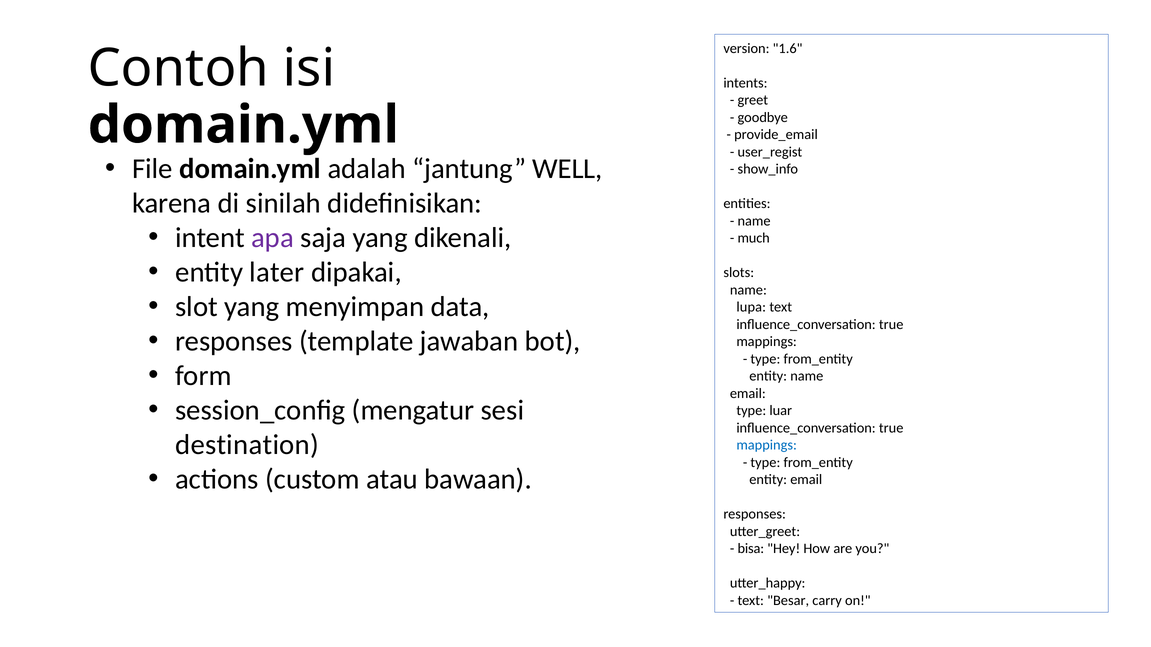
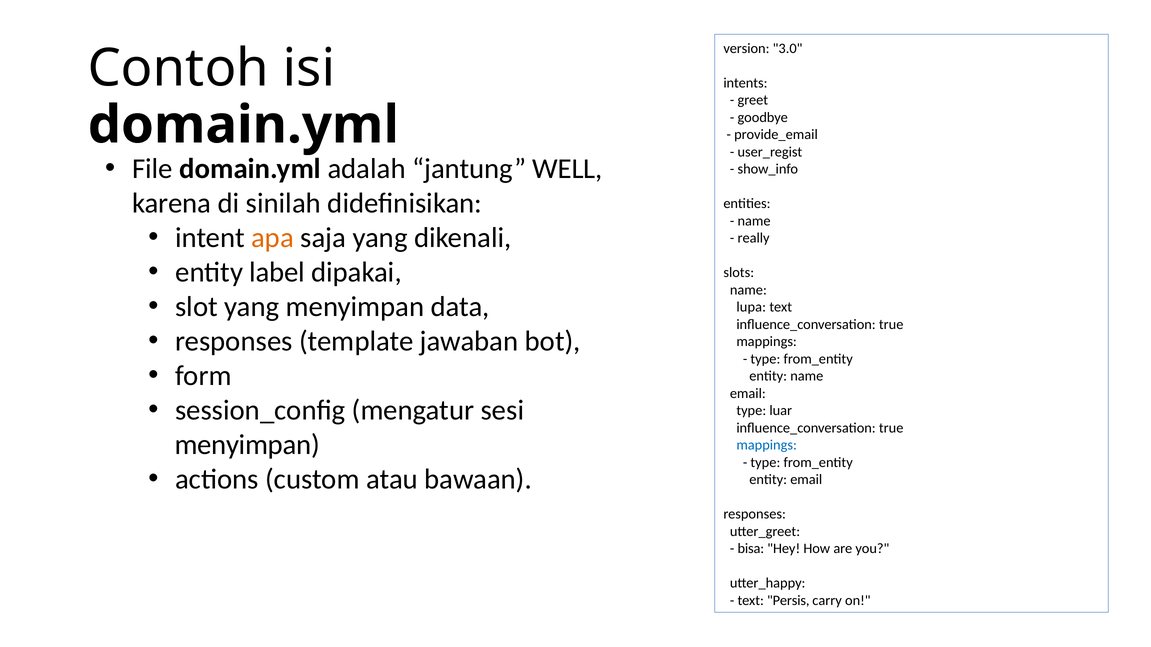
1.6: 1.6 -> 3.0
apa colour: purple -> orange
much: much -> really
later: later -> label
destination at (247, 445): destination -> menyimpan
Besar: Besar -> Persis
